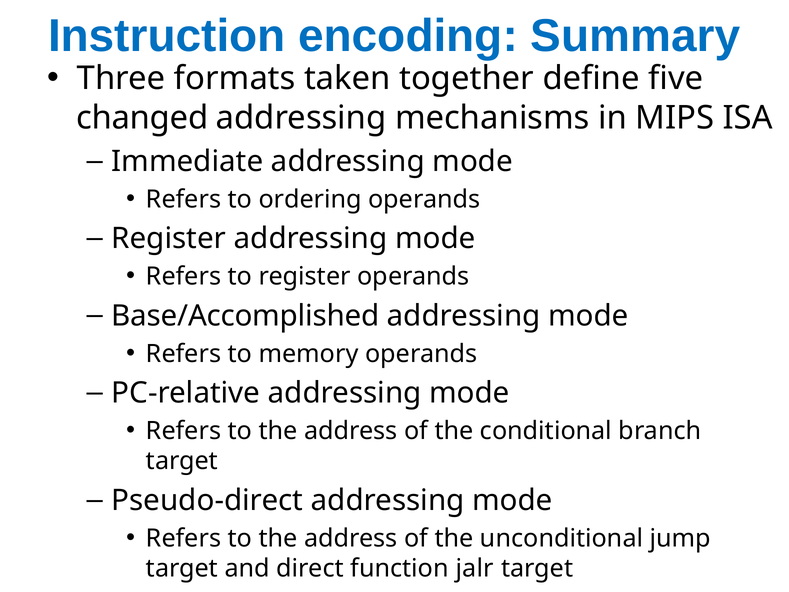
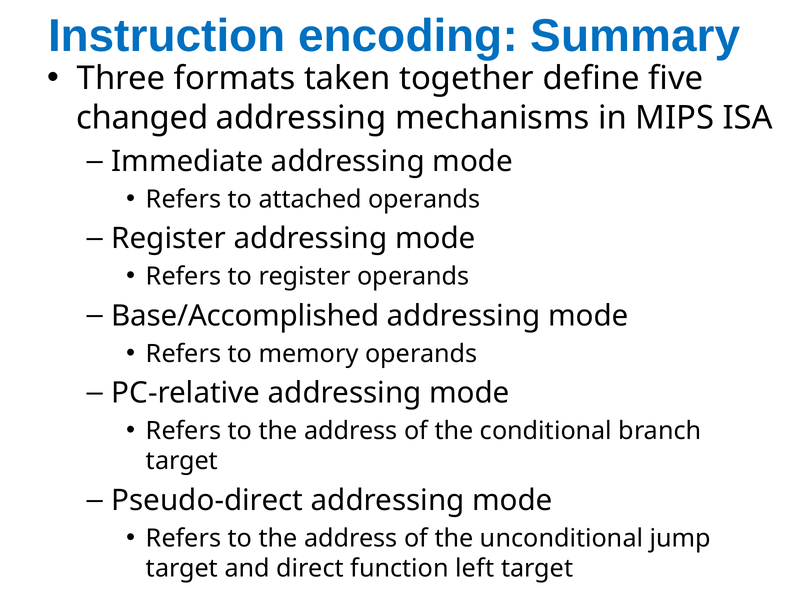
ordering: ordering -> attached
jalr: jalr -> left
